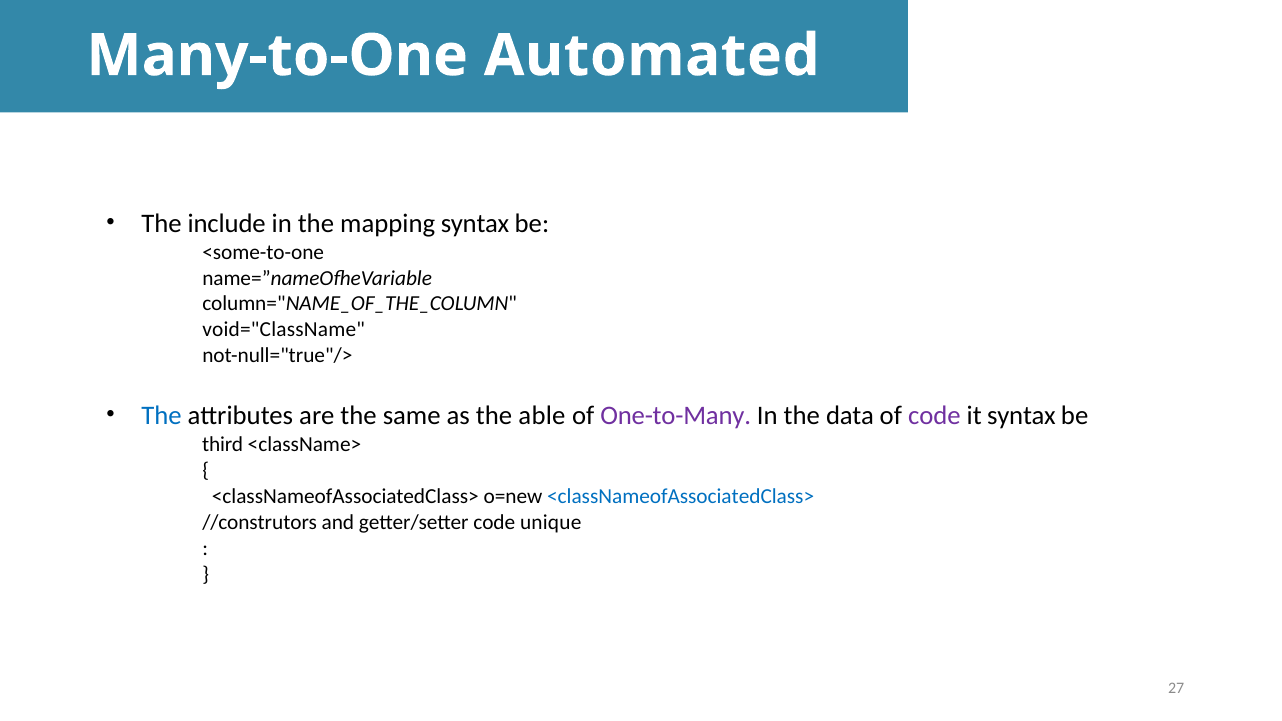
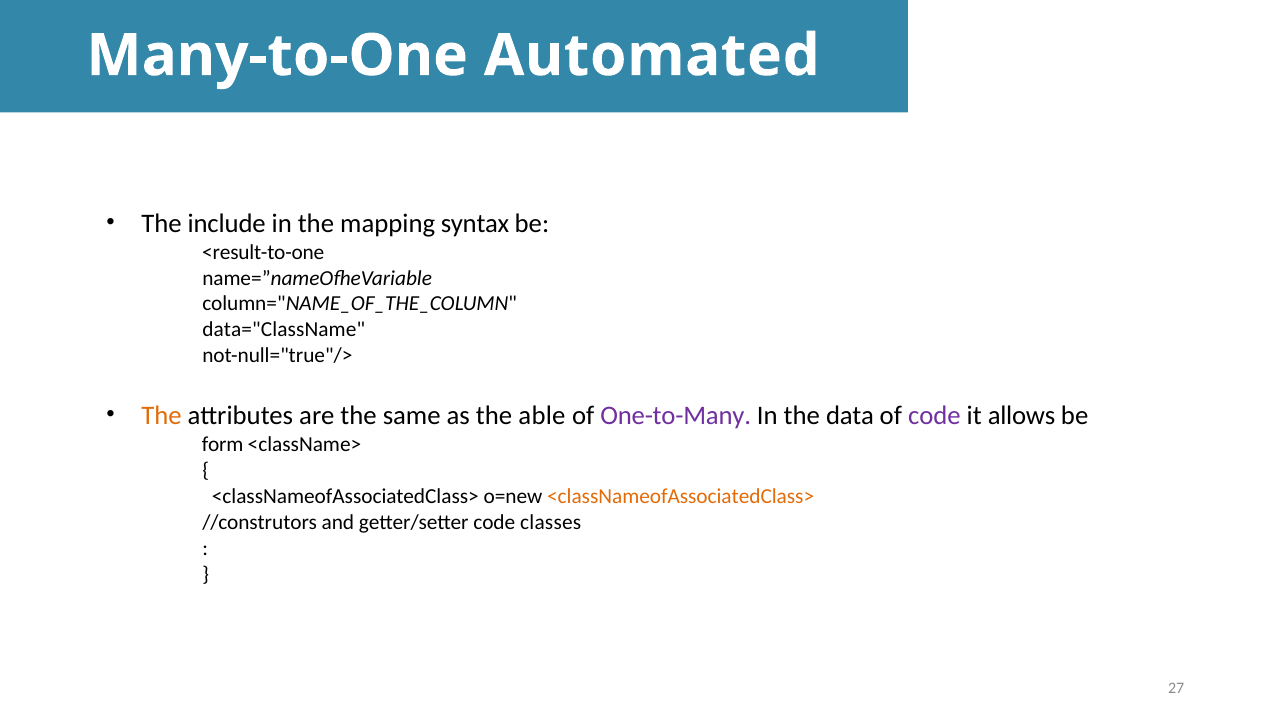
<some-to-one: <some-to-one -> <result-to-one
void="ClassName: void="ClassName -> data="ClassName
The at (161, 416) colour: blue -> orange
it syntax: syntax -> allows
third: third -> form
<classNameofAssociatedClass> at (681, 497) colour: blue -> orange
unique: unique -> classes
